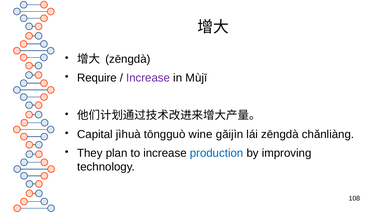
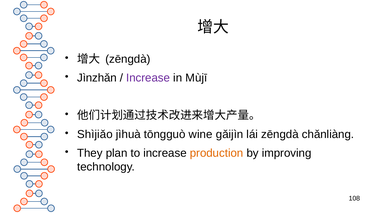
Require: Require -> Jìnzhǎn
Capital: Capital -> Shìjiǎo
production colour: blue -> orange
